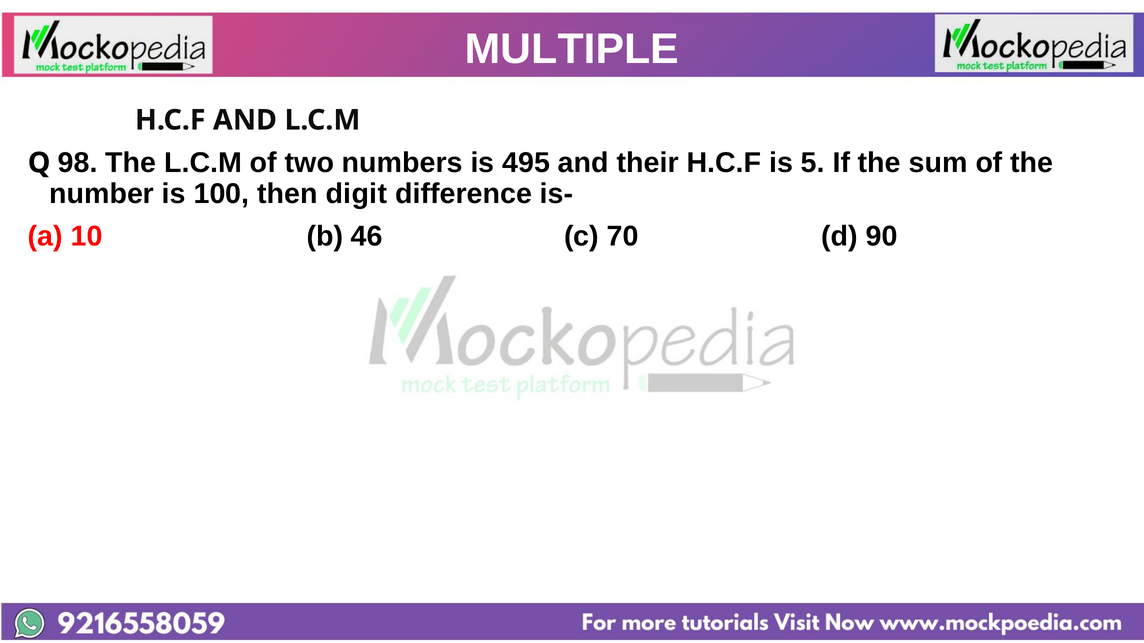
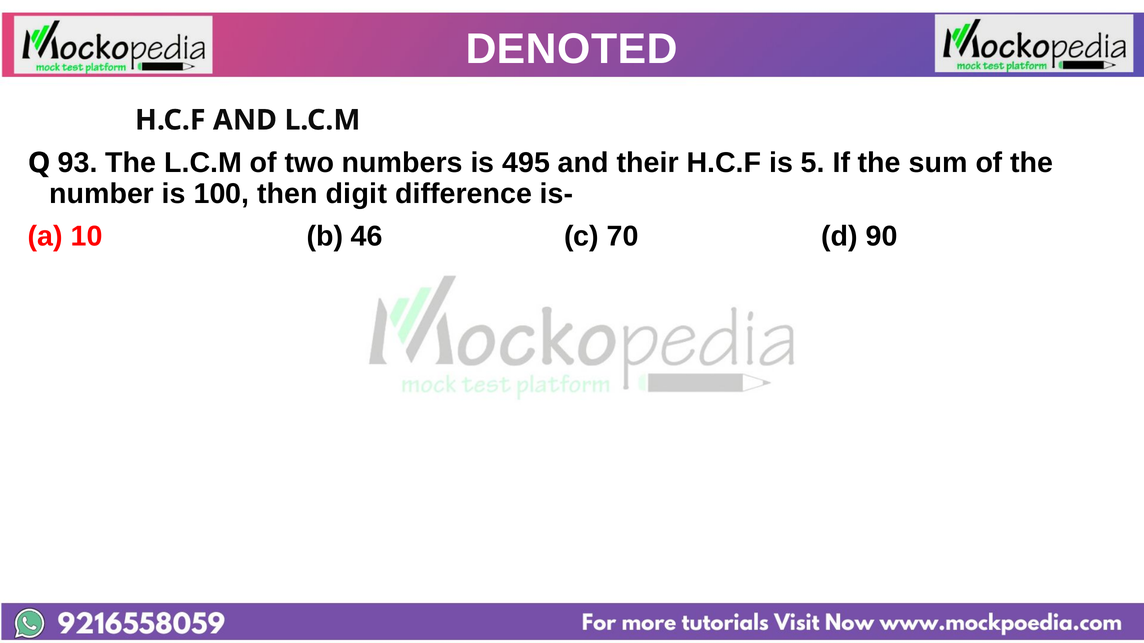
MULTIPLE: MULTIPLE -> DENOTED
98: 98 -> 93
